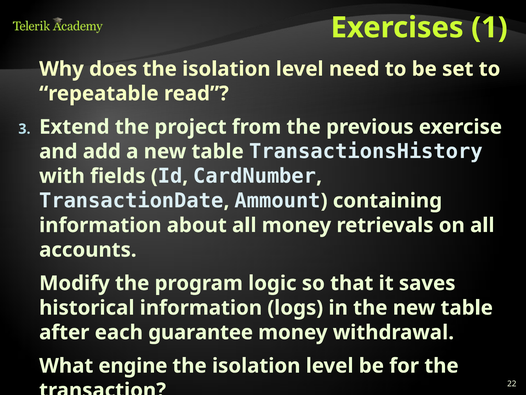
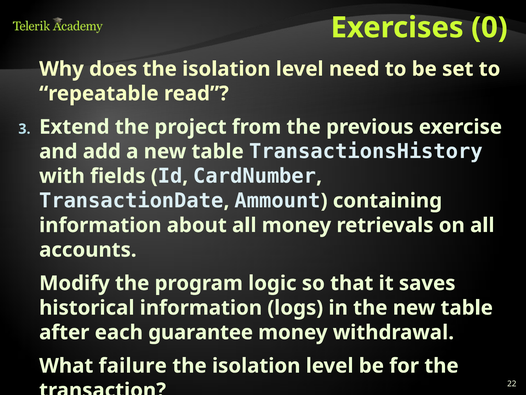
1: 1 -> 0
engine: engine -> failure
